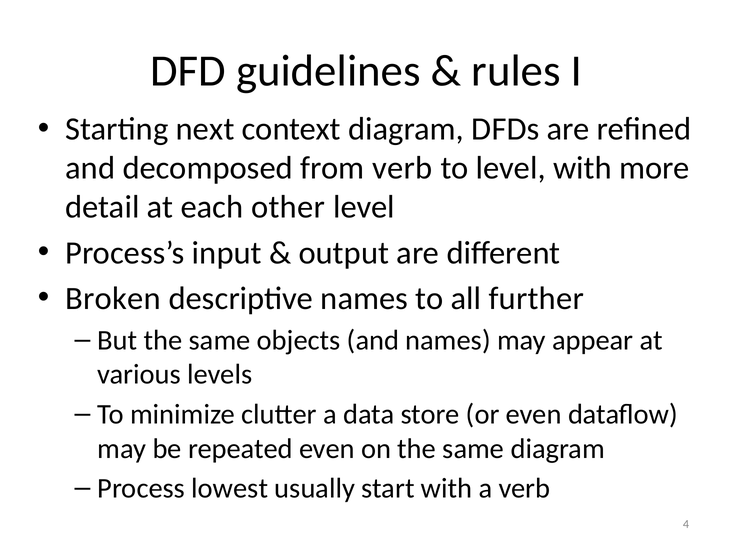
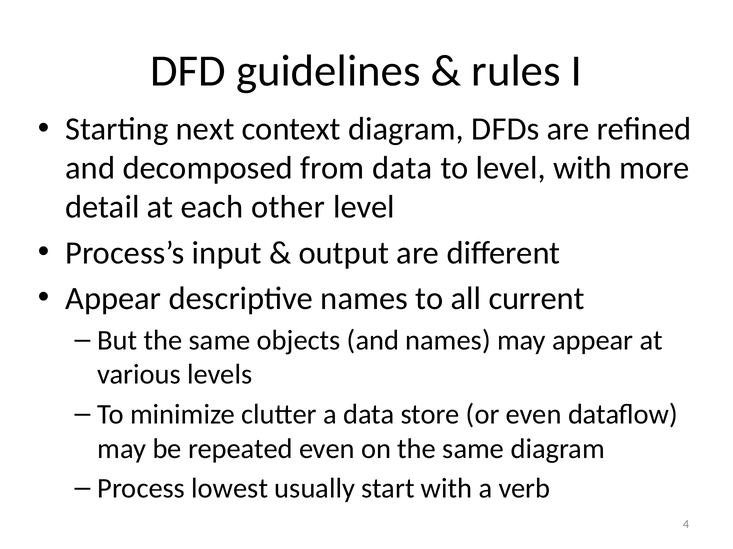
from verb: verb -> data
Broken at (113, 299): Broken -> Appear
further: further -> current
